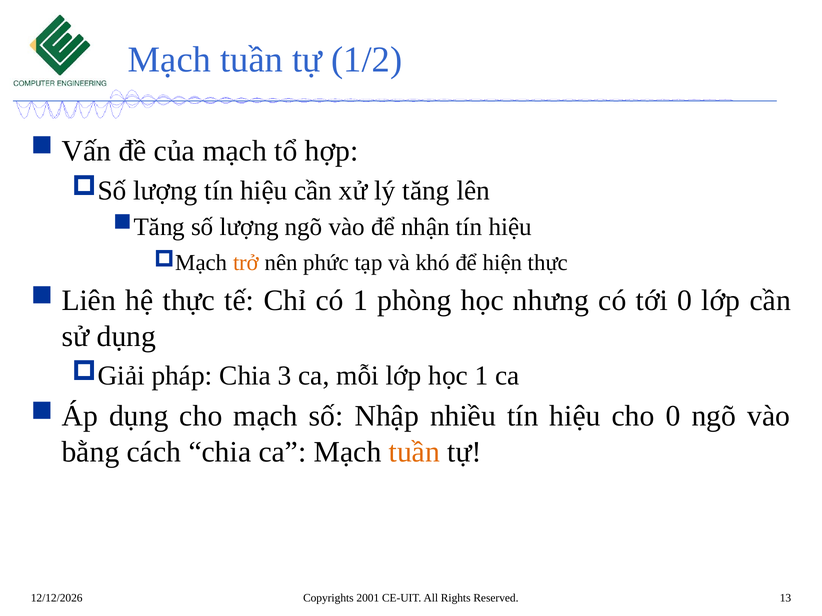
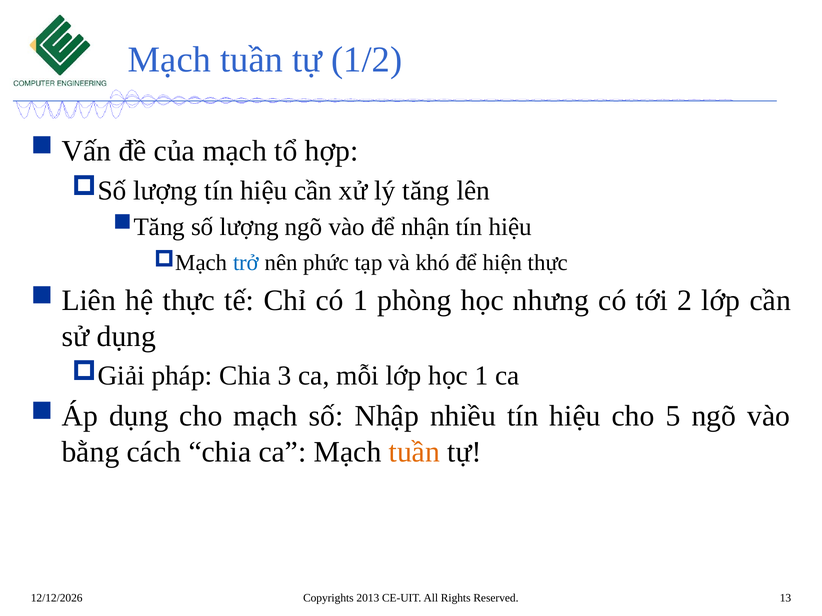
trở colour: orange -> blue
tới 0: 0 -> 2
cho 0: 0 -> 5
2001: 2001 -> 2013
